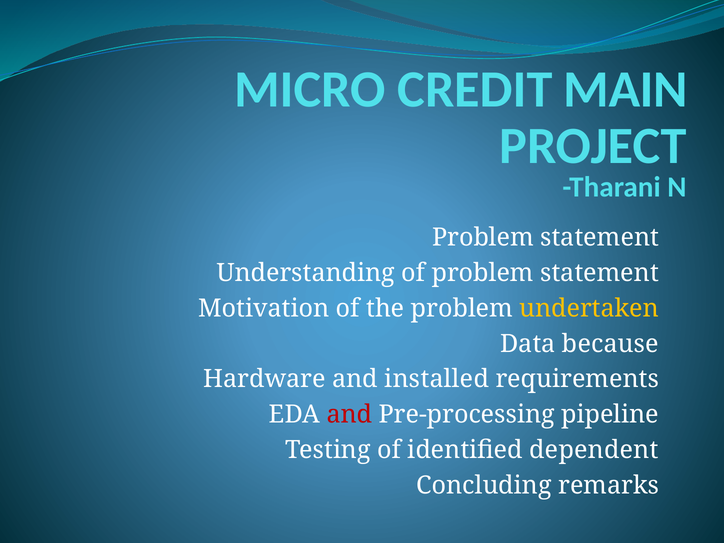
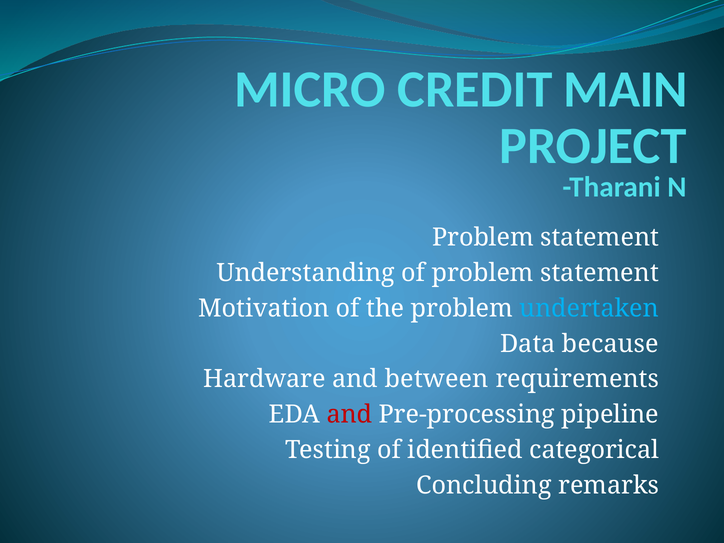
undertaken colour: yellow -> light blue
installed: installed -> between
dependent: dependent -> categorical
